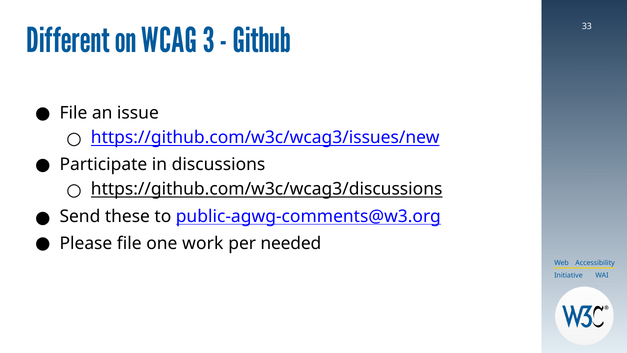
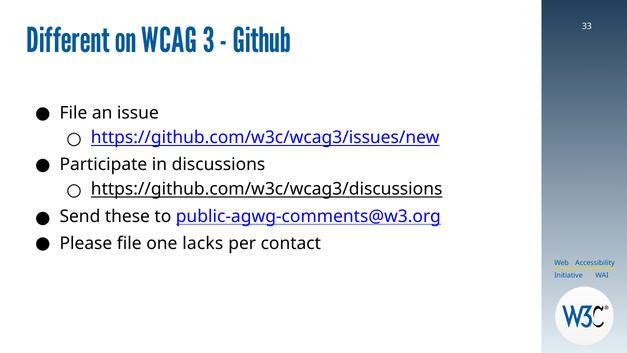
work: work -> lacks
needed: needed -> contact
